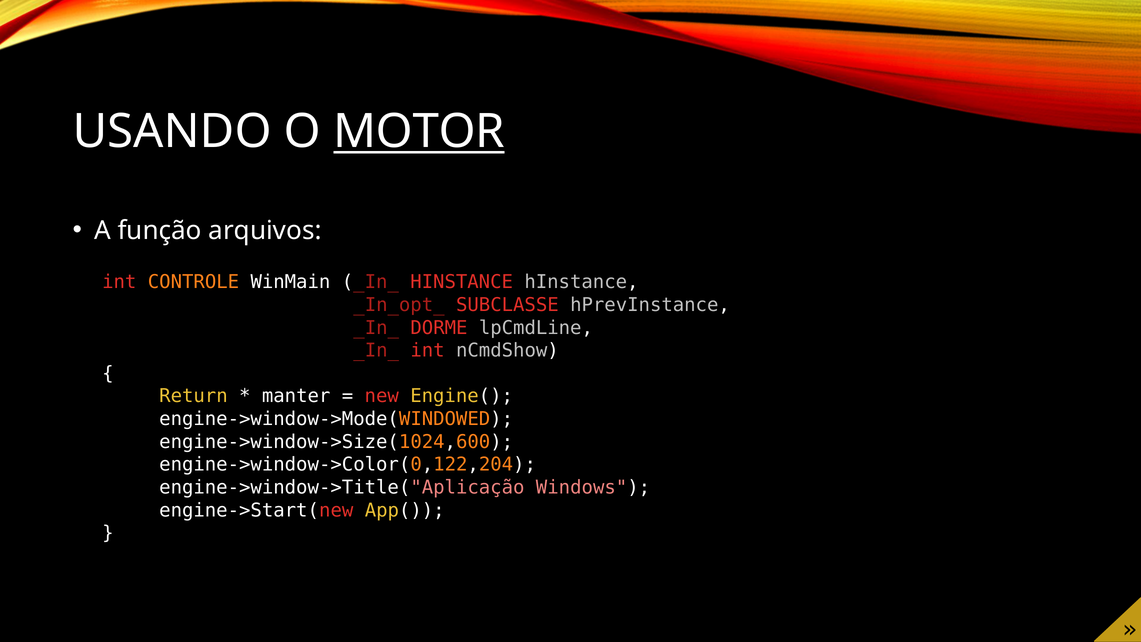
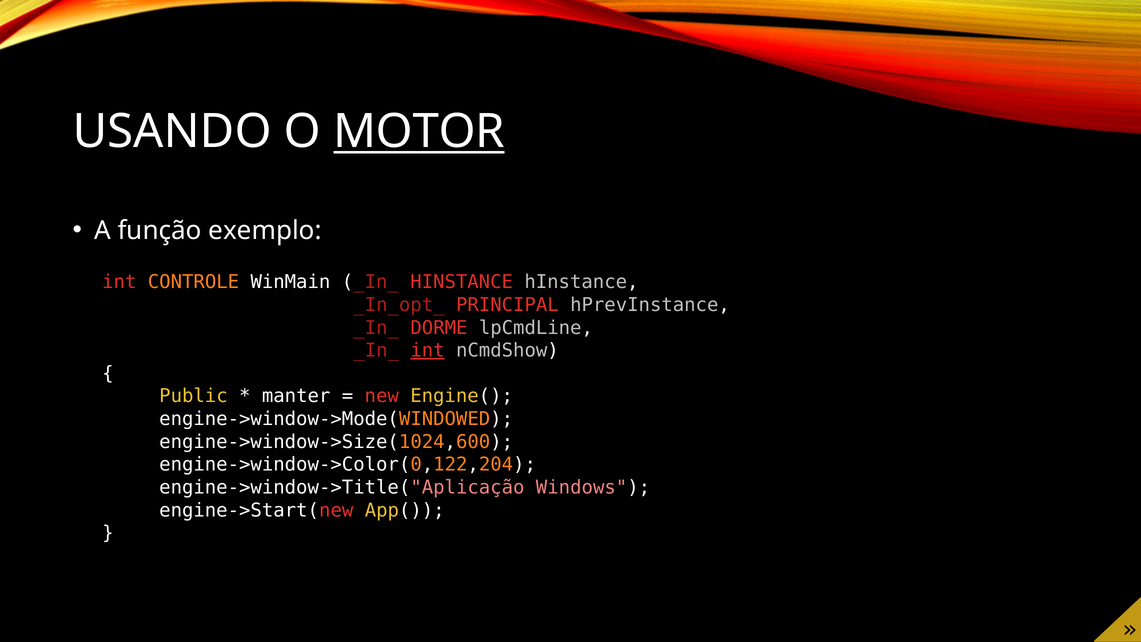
arquivos: arquivos -> exemplo
SUBCLASSE: SUBCLASSE -> PRINCIPAL
int at (428, 350) underline: none -> present
Return: Return -> Public
